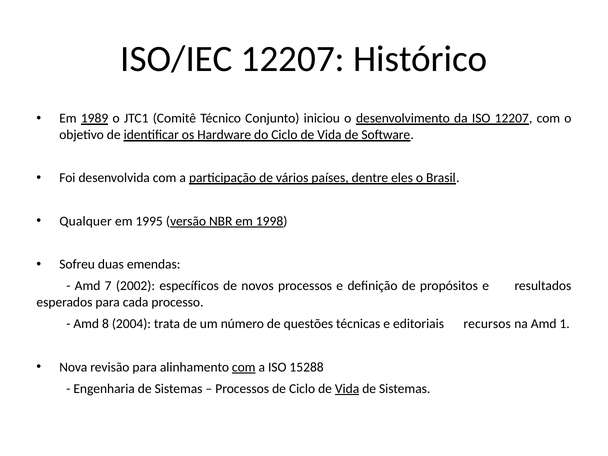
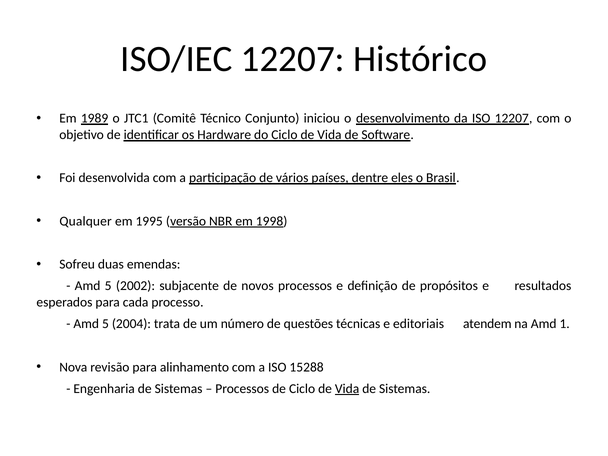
7 at (108, 286): 7 -> 5
específicos: específicos -> subjacente
8 at (105, 324): 8 -> 5
recursos: recursos -> atendem
com at (244, 367) underline: present -> none
